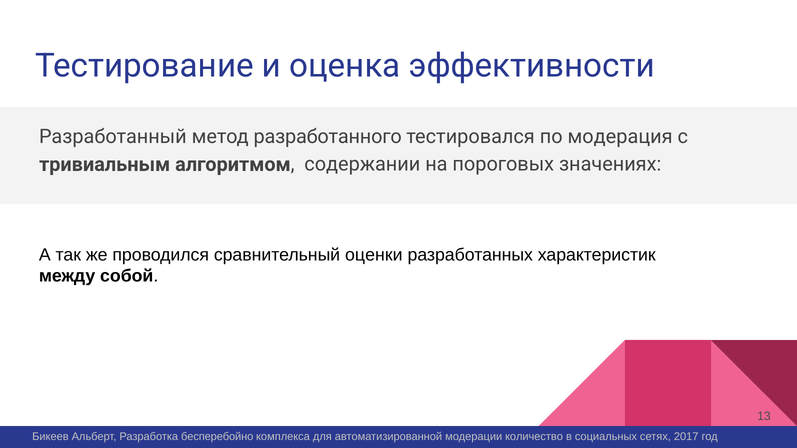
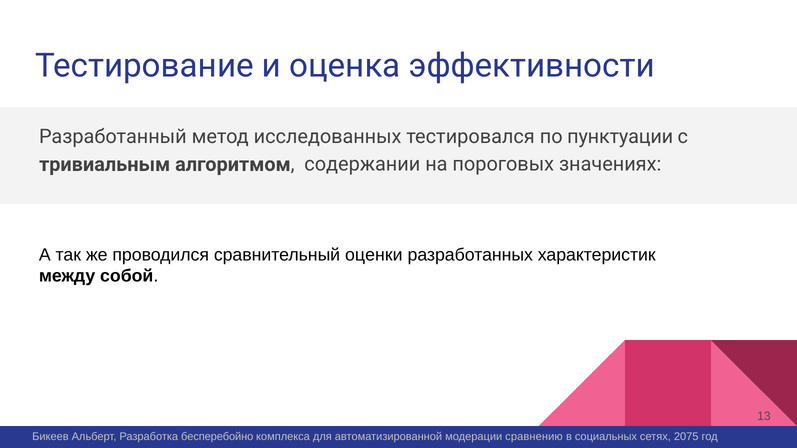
разработанного: разработанного -> исследованных
модерация: модерация -> пунктуации
количество: количество -> сравнению
2017: 2017 -> 2075
